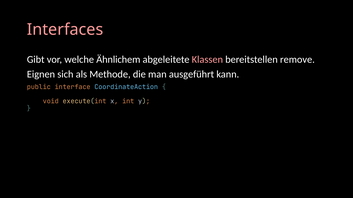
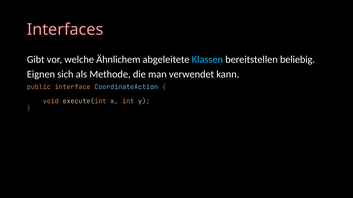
Klassen colour: pink -> light blue
remove: remove -> beliebig
ausgeführt: ausgeführt -> verwendet
